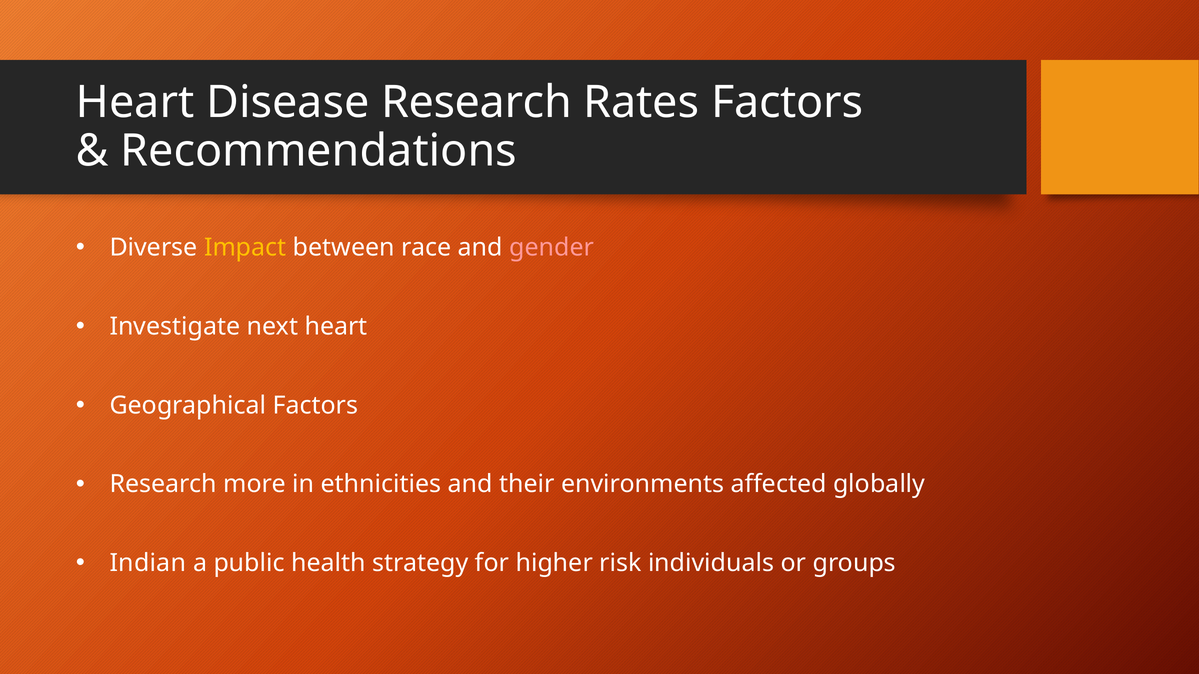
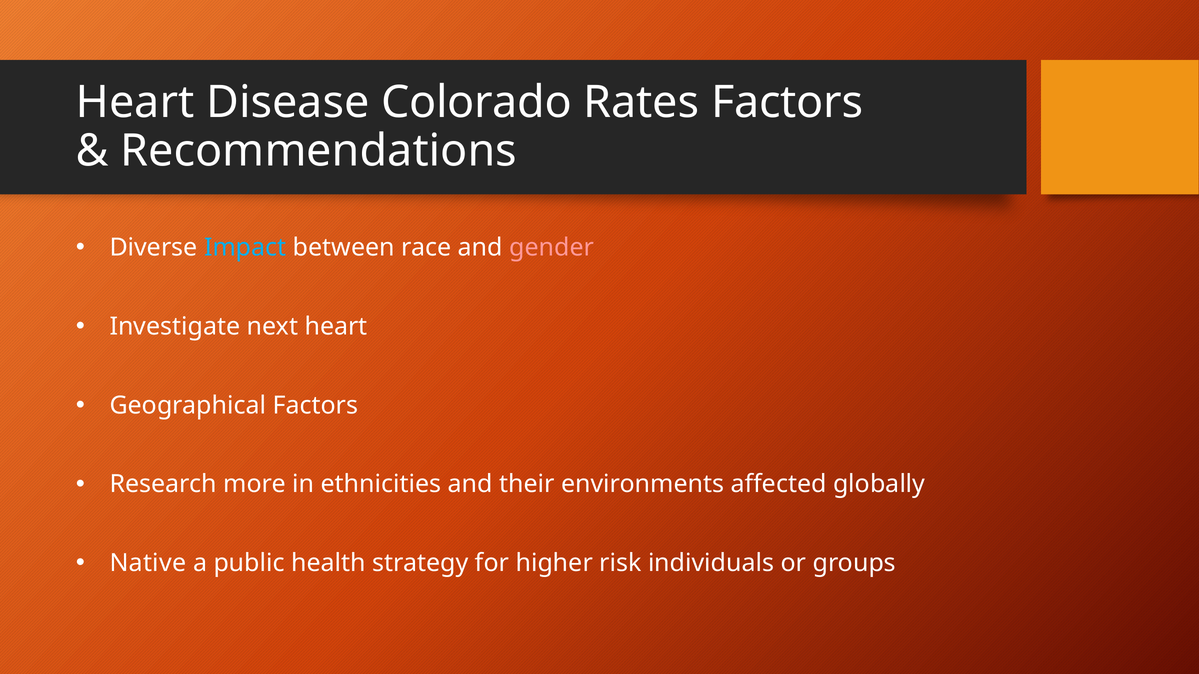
Disease Research: Research -> Colorado
Impact colour: yellow -> light blue
Indian: Indian -> Native
